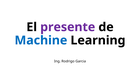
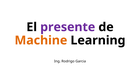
Machine colour: blue -> orange
